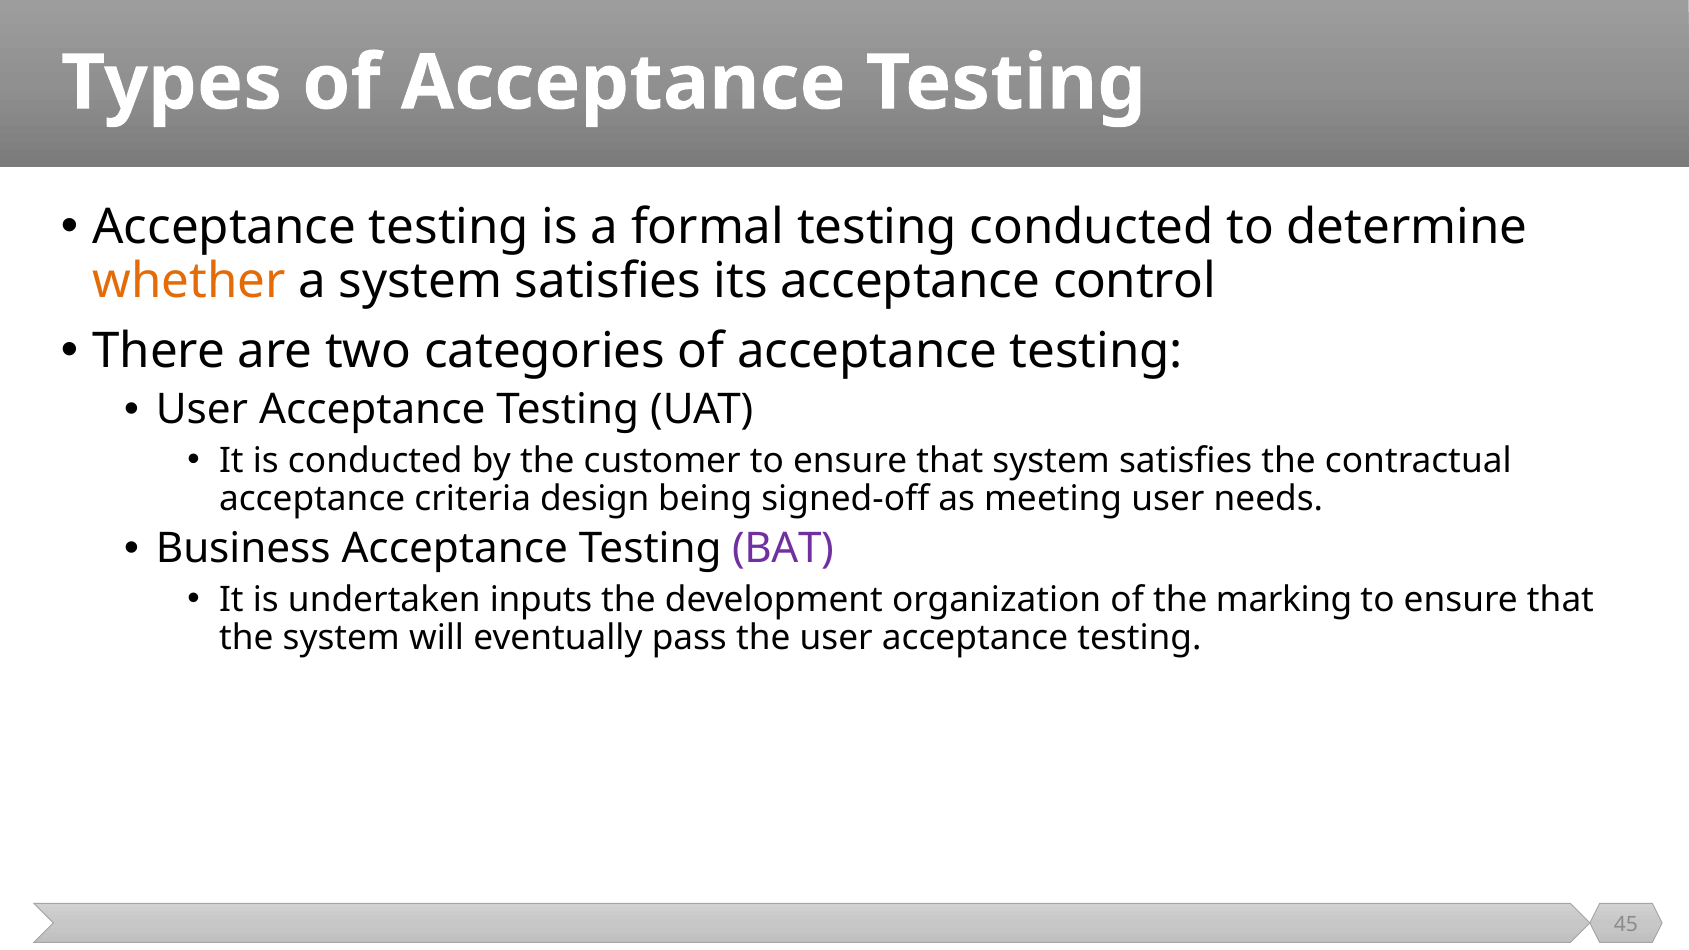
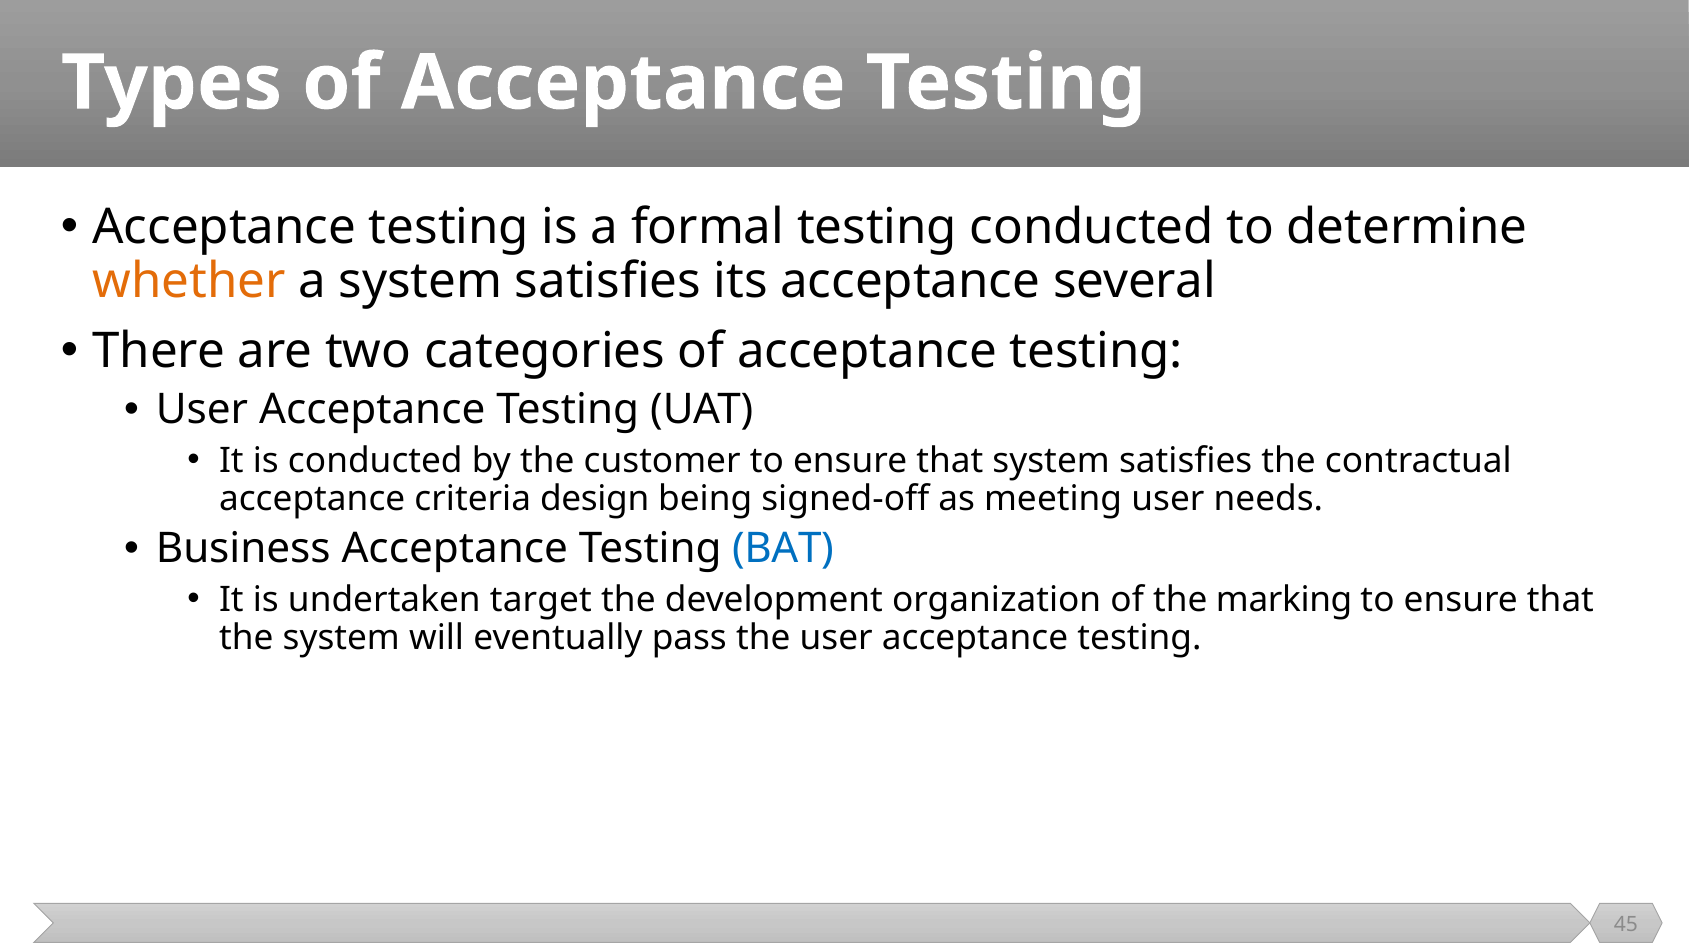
control: control -> several
BAT colour: purple -> blue
inputs: inputs -> target
